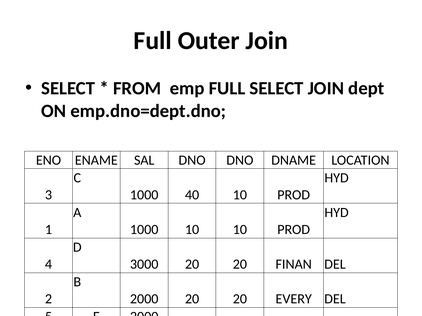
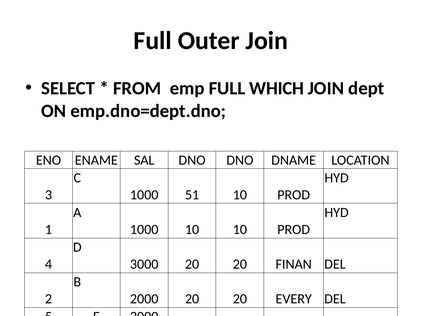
FULL SELECT: SELECT -> WHICH
1000 40: 40 -> 51
